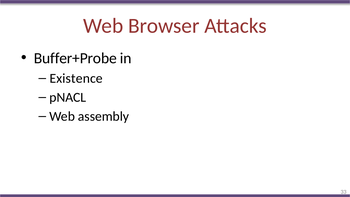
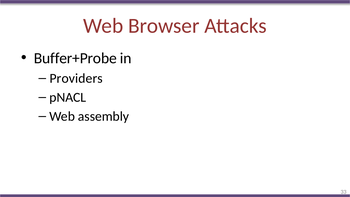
Existence: Existence -> Providers
